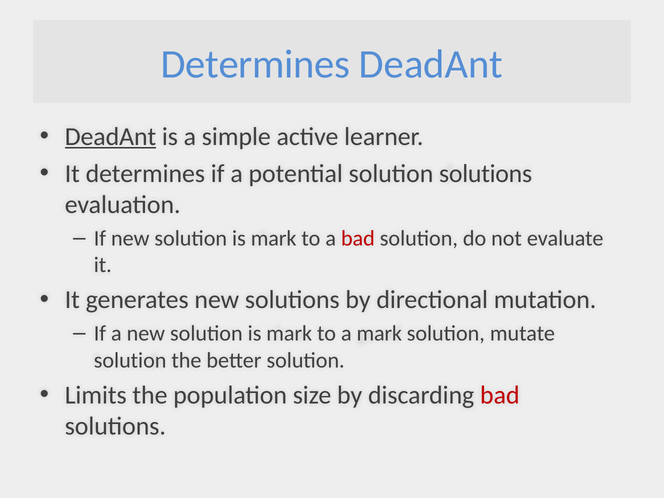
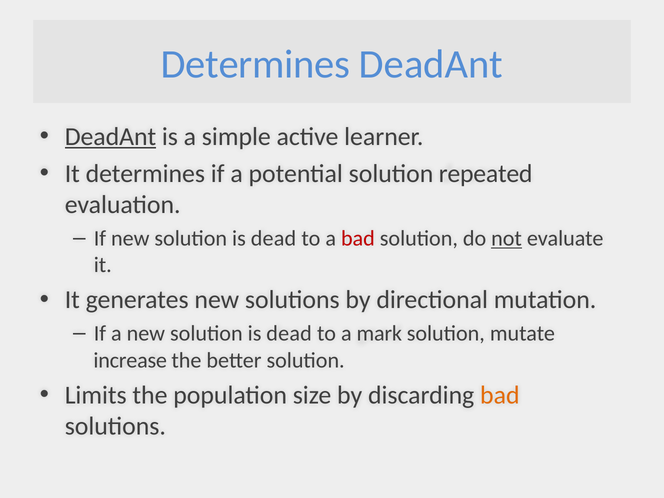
solution solutions: solutions -> repeated
mark at (274, 238): mark -> dead
not underline: none -> present
mark at (289, 334): mark -> dead
solution at (130, 360): solution -> increase
bad at (500, 395) colour: red -> orange
